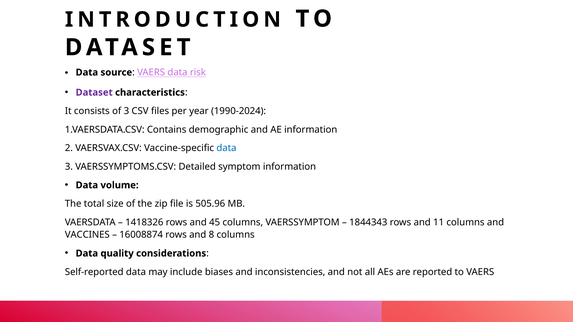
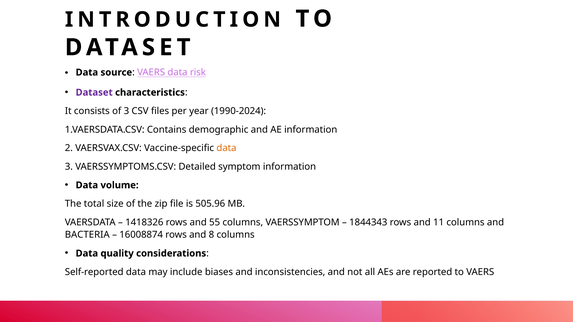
data at (226, 148) colour: blue -> orange
45: 45 -> 55
VACCINES: VACCINES -> BACTERIA
